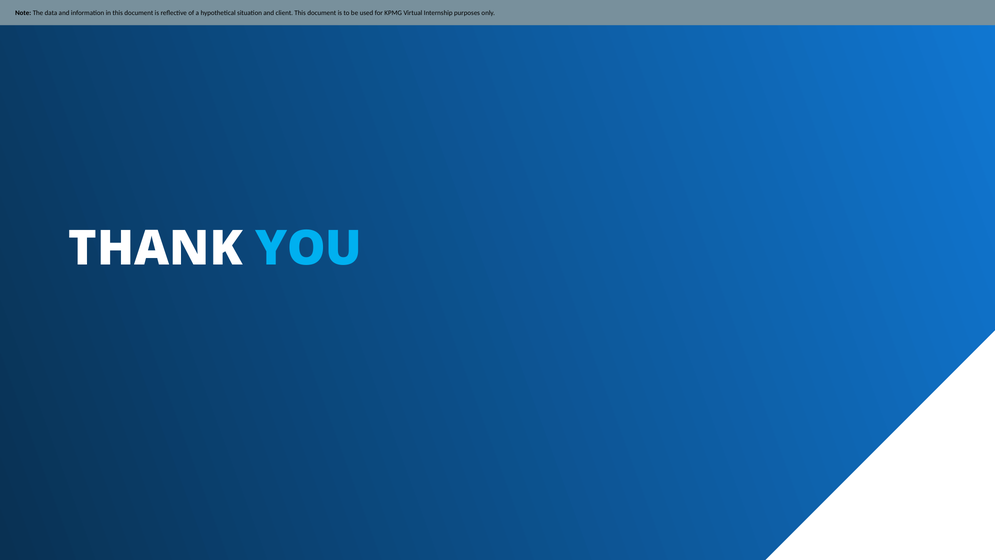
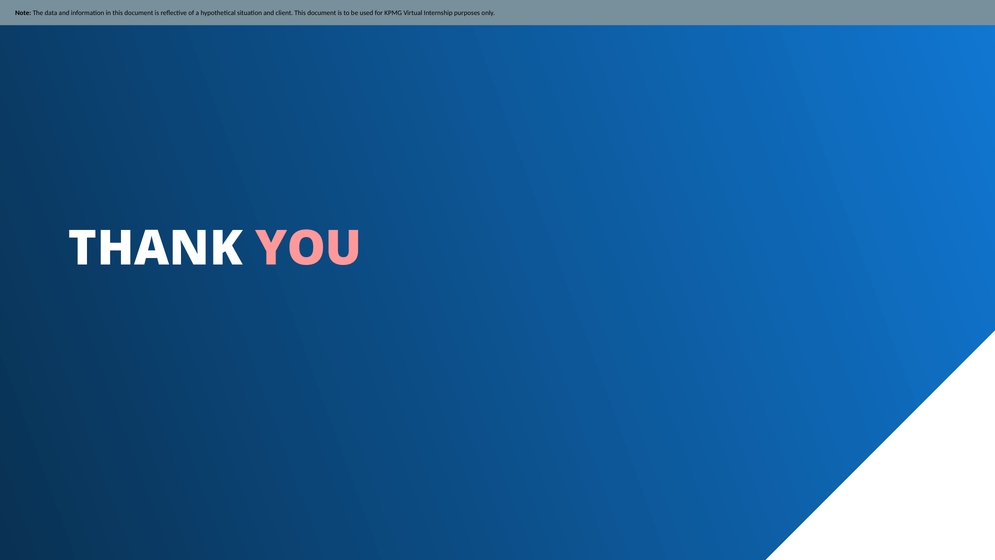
YOU colour: light blue -> pink
